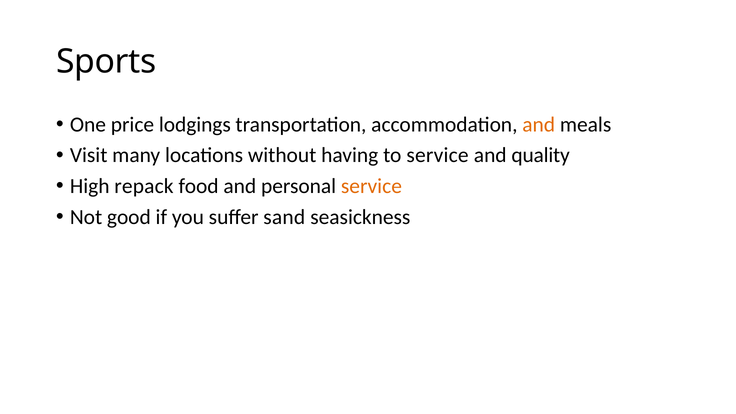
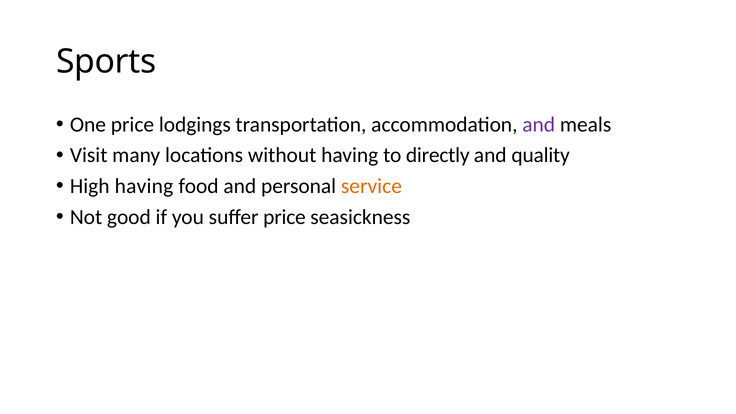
and at (539, 124) colour: orange -> purple
to service: service -> directly
High repack: repack -> having
suffer sand: sand -> price
